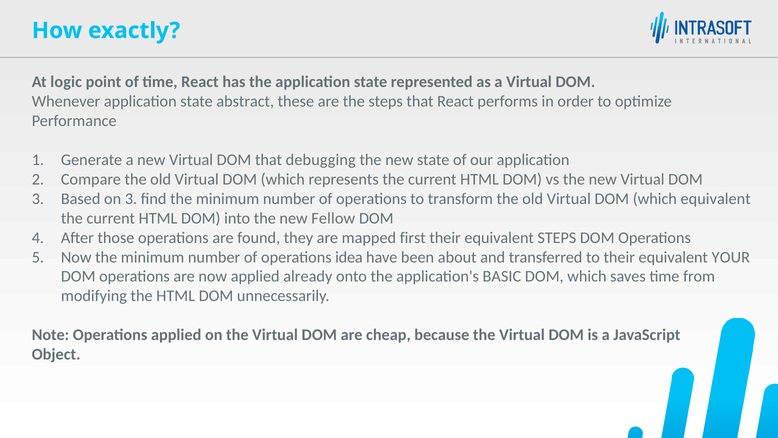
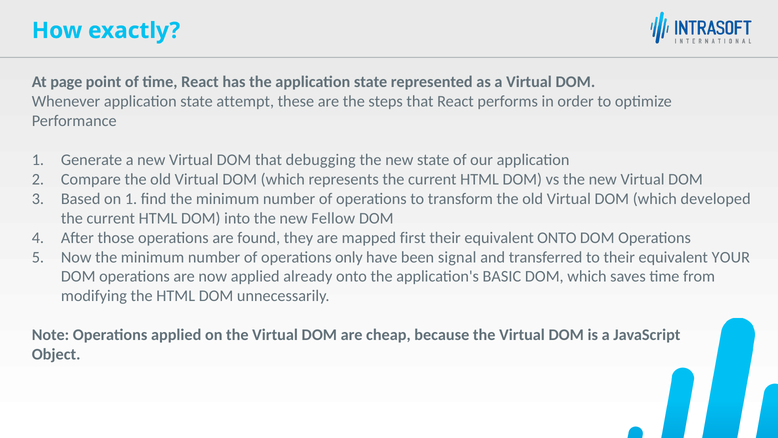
logic: logic -> page
abstract: abstract -> attempt
on 3: 3 -> 1
which equivalent: equivalent -> developed
equivalent STEPS: STEPS -> ONTO
idea: idea -> only
about: about -> signal
